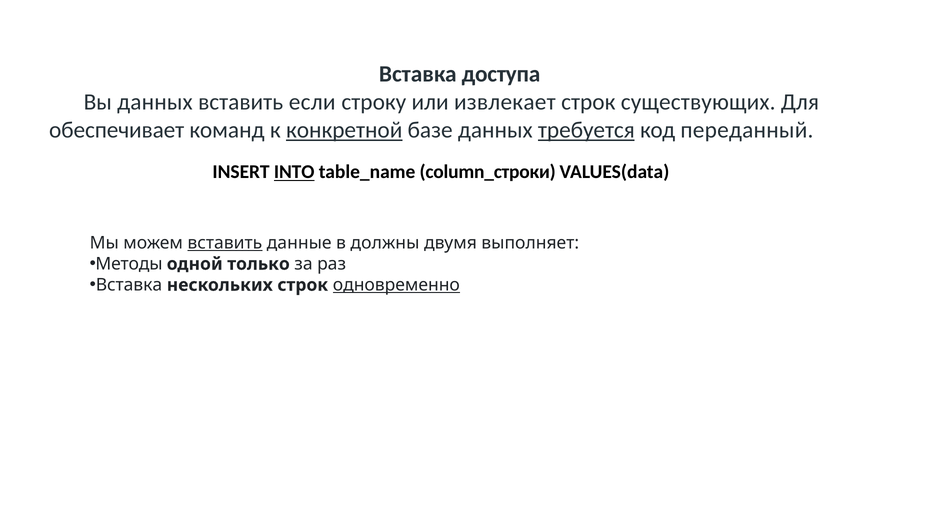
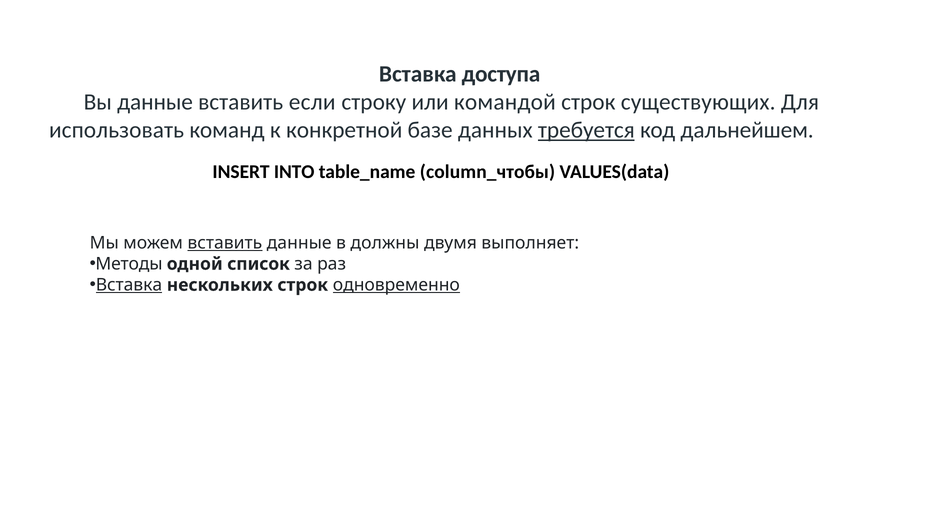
Вы данных: данных -> данные
извлекает: извлекает -> командой
обеспечивает: обеспечивает -> использовать
конкретной underline: present -> none
переданный: переданный -> дальнейшем
INTO underline: present -> none
column_строки: column_строки -> column_чтобы
только: только -> список
Вставка at (129, 285) underline: none -> present
